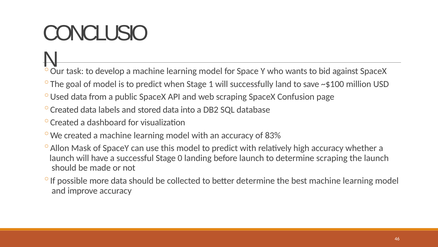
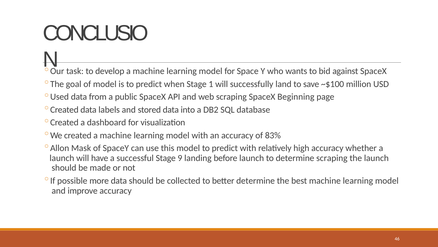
Confusion: Confusion -> Beginning
0: 0 -> 9
